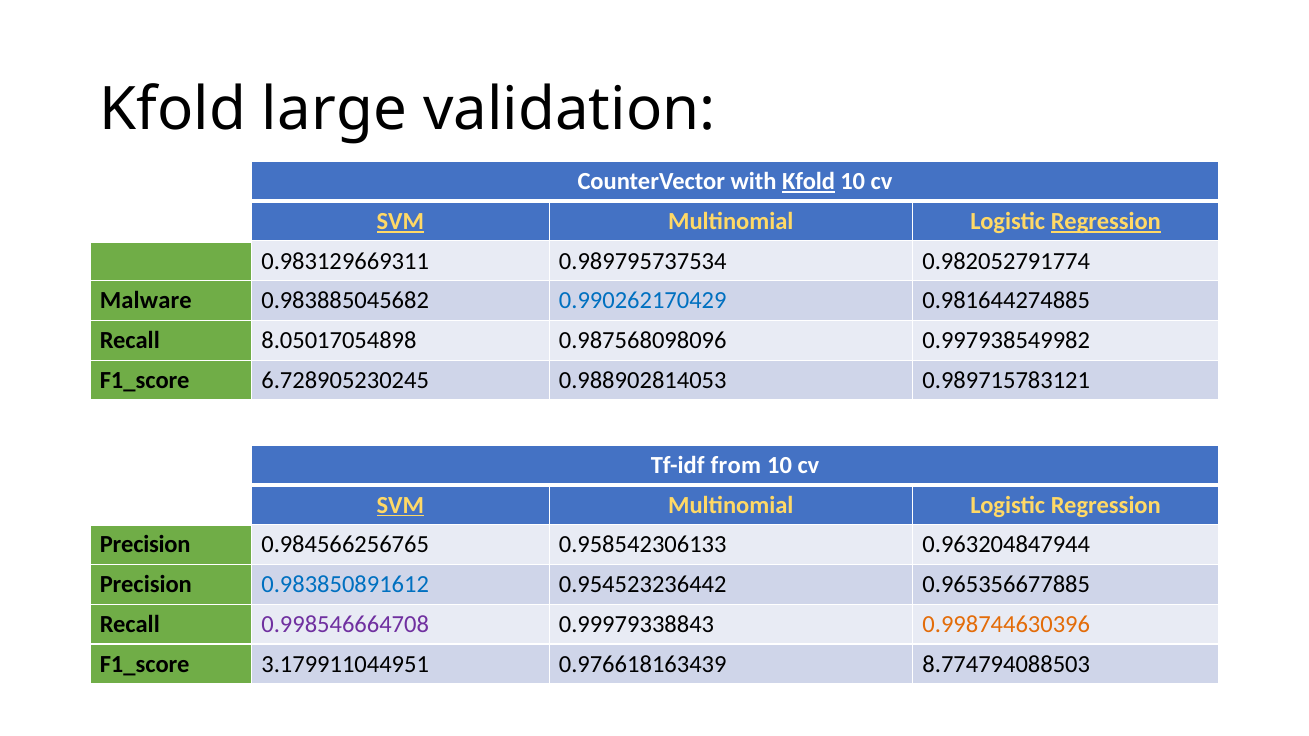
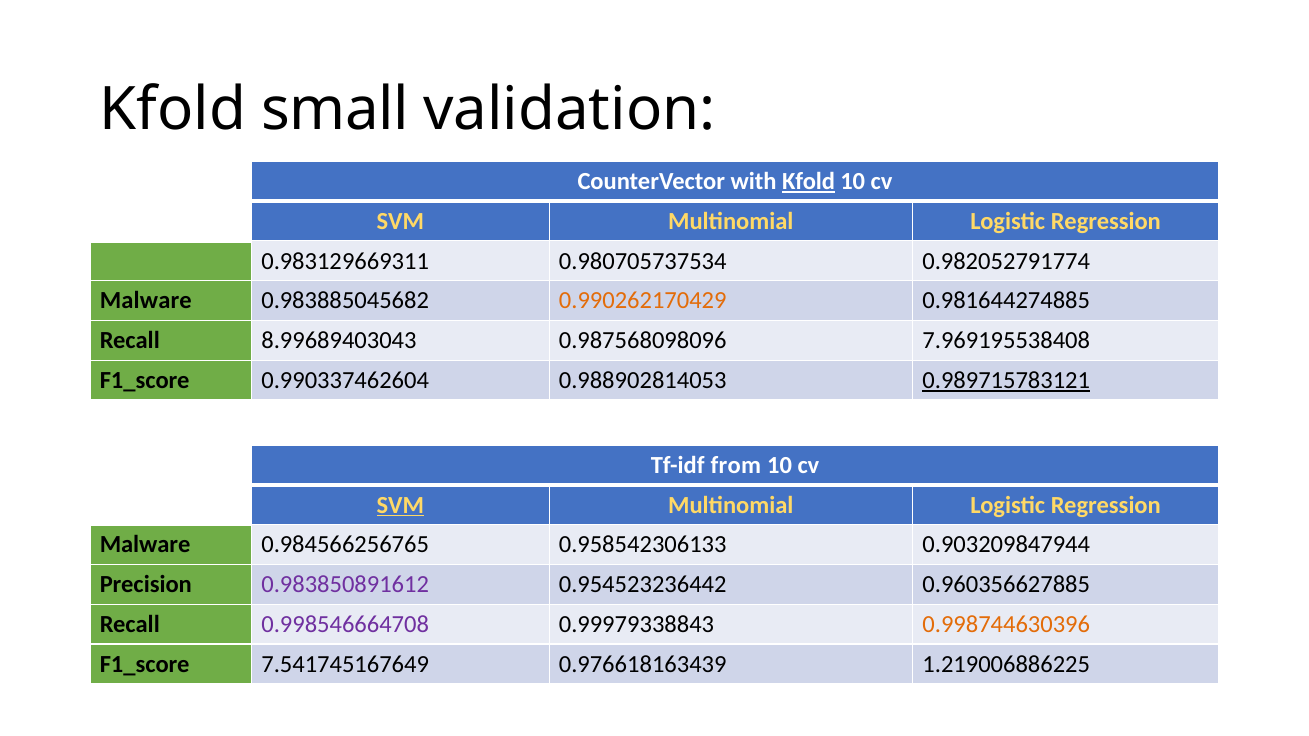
large: large -> small
SVM at (400, 221) underline: present -> none
Regression at (1106, 221) underline: present -> none
0.989795737534: 0.989795737534 -> 0.980705737534
0.990262170429 colour: blue -> orange
8.05017054898: 8.05017054898 -> 8.99689403043
0.997938549982: 0.997938549982 -> 7.969195538408
6.728905230245: 6.728905230245 -> 0.990337462604
0.989715783121 underline: none -> present
Precision at (145, 545): Precision -> Malware
0.963204847944: 0.963204847944 -> 0.903209847944
0.983850891612 colour: blue -> purple
0.965356677885: 0.965356677885 -> 0.960356627885
3.179911044951: 3.179911044951 -> 7.541745167649
8.774794088503: 8.774794088503 -> 1.219006886225
